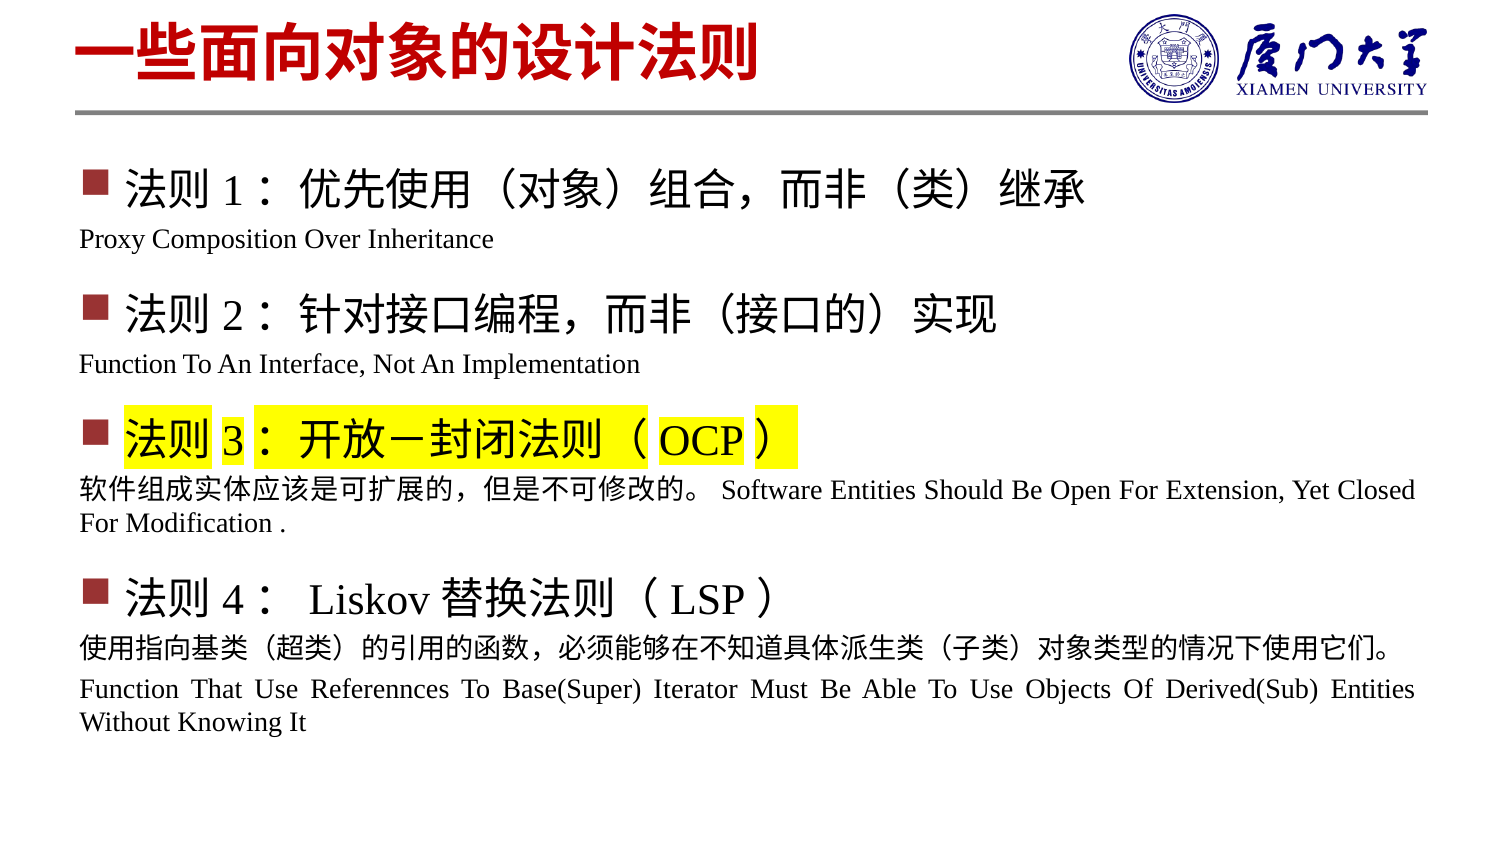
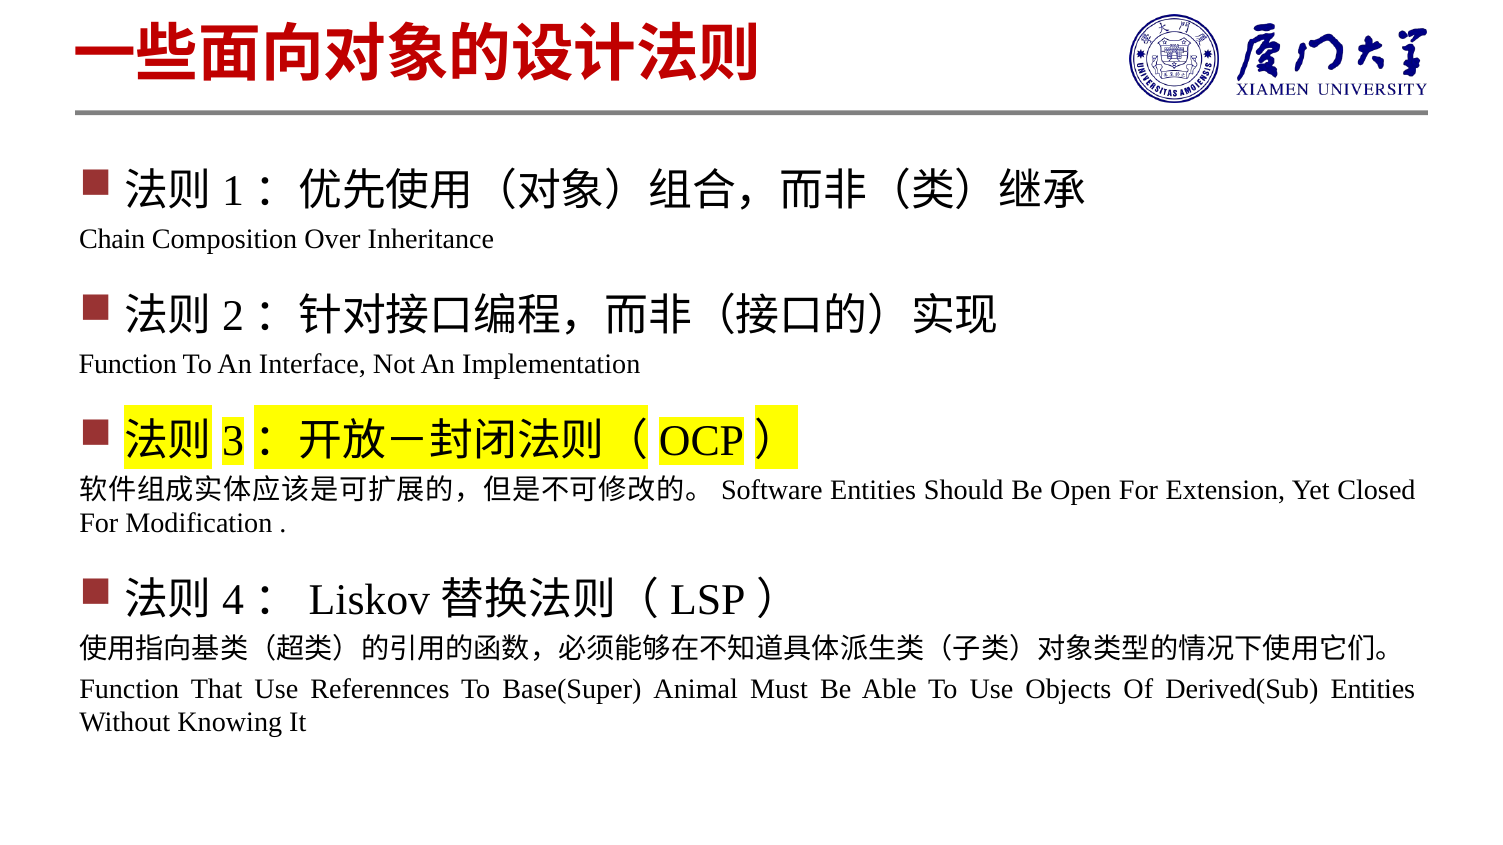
Proxy: Proxy -> Chain
Iterator: Iterator -> Animal
